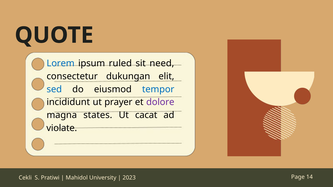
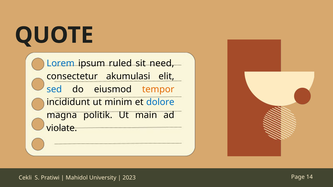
dukungan: dukungan -> akumulasi
tempor colour: blue -> orange
prayer: prayer -> minim
dolore colour: purple -> blue
states: states -> politik
cacat: cacat -> main
